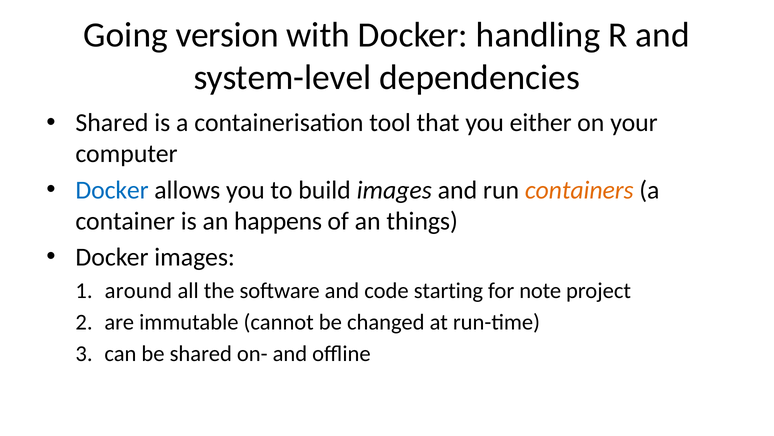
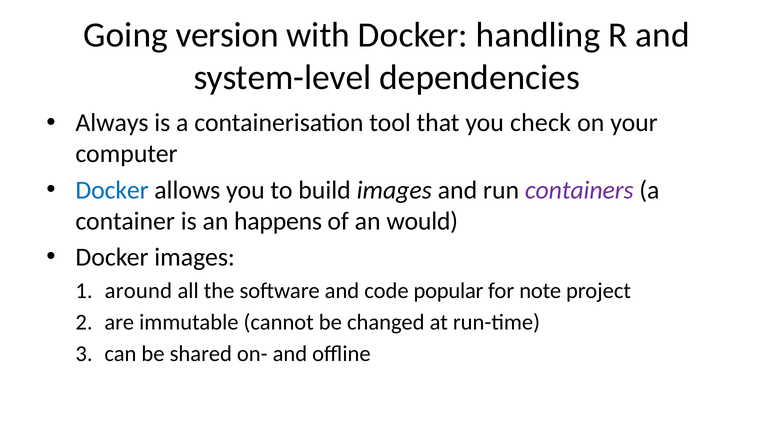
Shared at (112, 123): Shared -> Always
either: either -> check
containers colour: orange -> purple
things: things -> would
starting: starting -> popular
